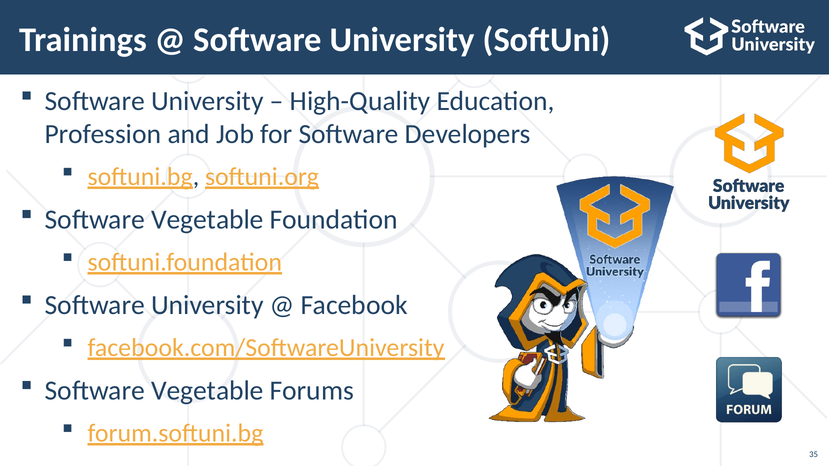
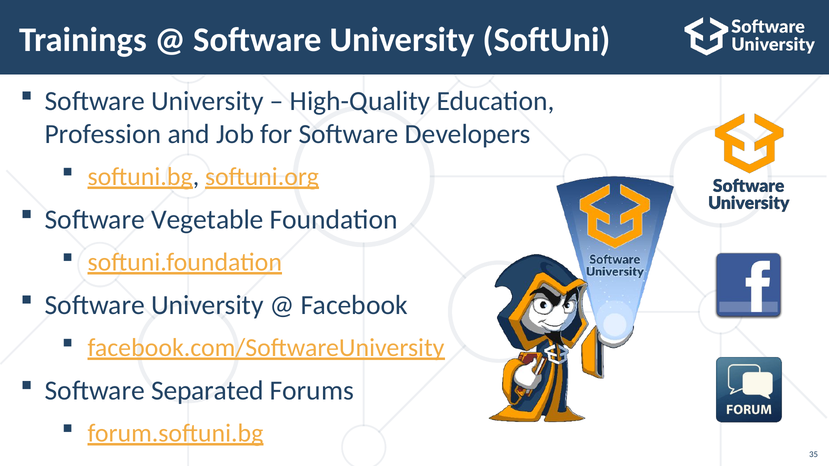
Vegetable at (207, 391): Vegetable -> Separated
